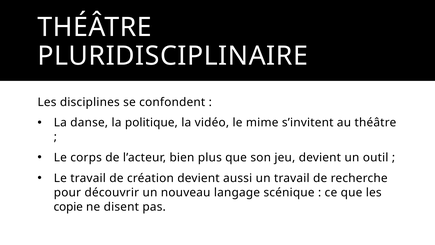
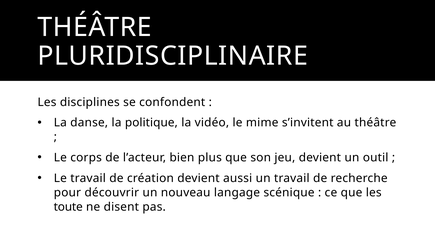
copie: copie -> toute
